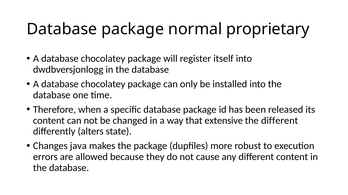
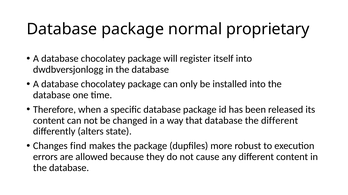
that extensive: extensive -> database
java: java -> find
